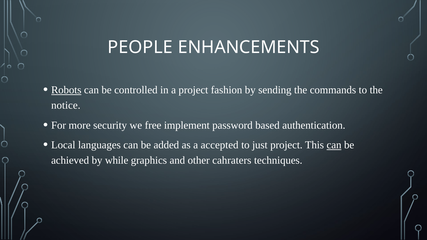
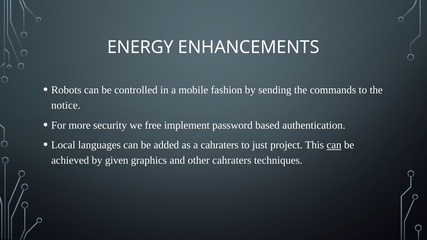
PEOPLE: PEOPLE -> ENERGY
Robots underline: present -> none
a project: project -> mobile
a accepted: accepted -> cahraters
while: while -> given
